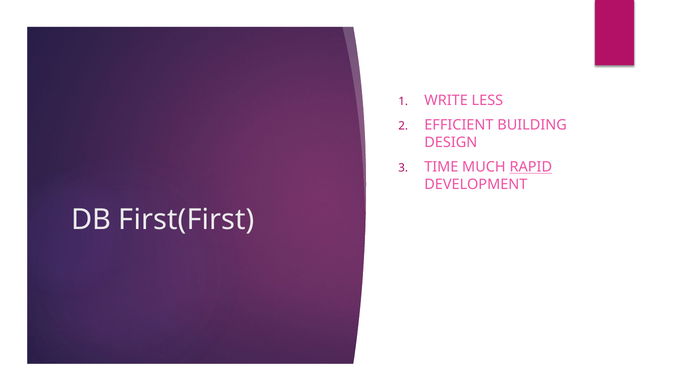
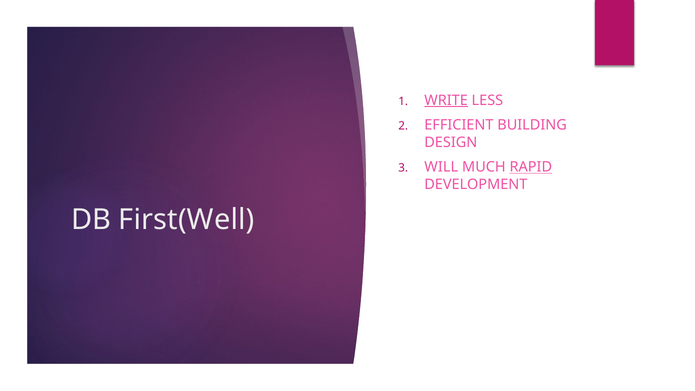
WRITE underline: none -> present
TIME: TIME -> WILL
First(First: First(First -> First(Well
